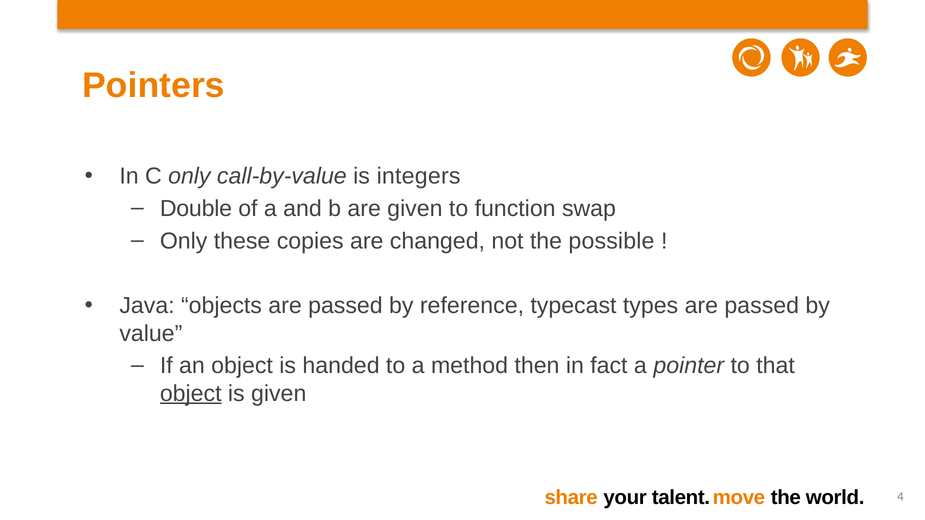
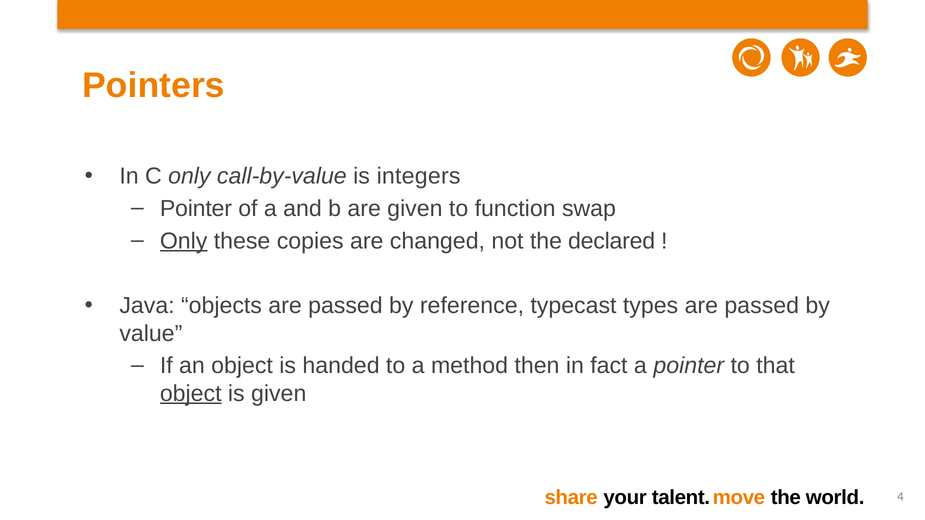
Double at (196, 209): Double -> Pointer
Only at (184, 241) underline: none -> present
possible: possible -> declared
